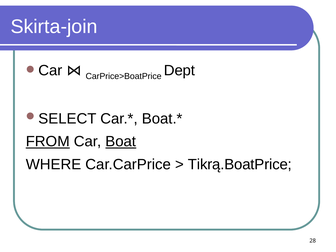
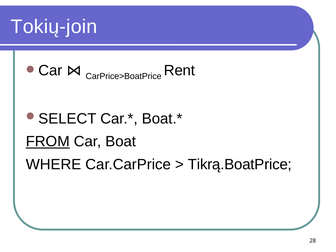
Skirta-join: Skirta-join -> Tokių-join
Dept: Dept -> Rent
Boat underline: present -> none
